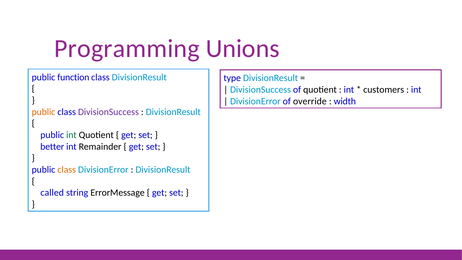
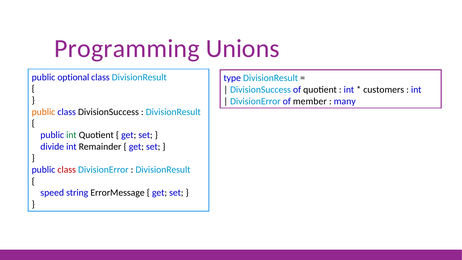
function: function -> optional
override: override -> member
width: width -> many
DivisionSuccess at (108, 112) colour: purple -> black
better: better -> divide
class at (67, 170) colour: orange -> red
called: called -> speed
